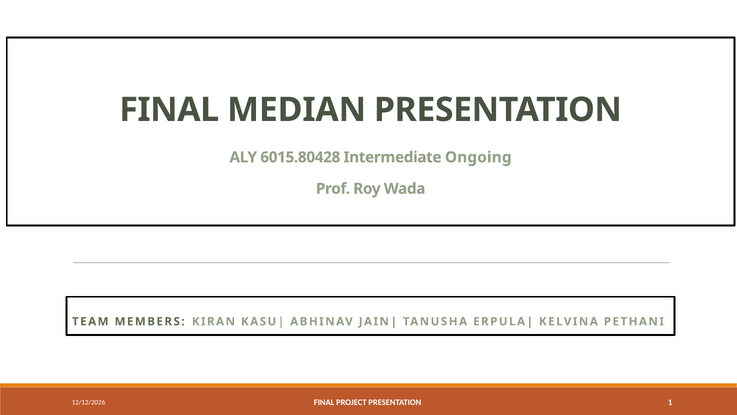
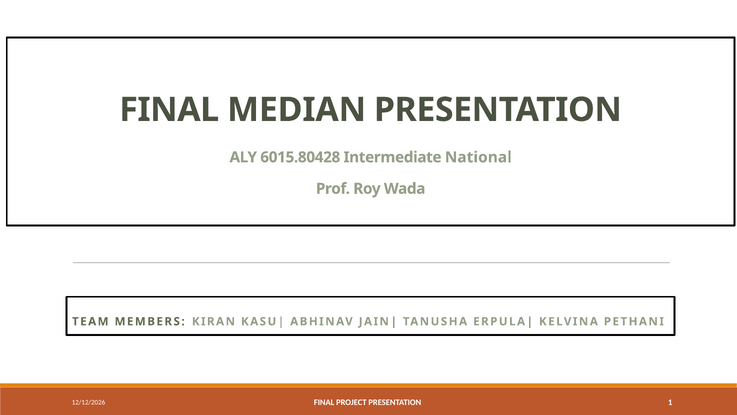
Ongoing: Ongoing -> National
